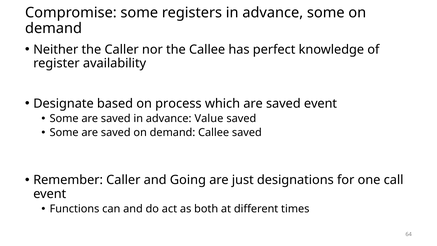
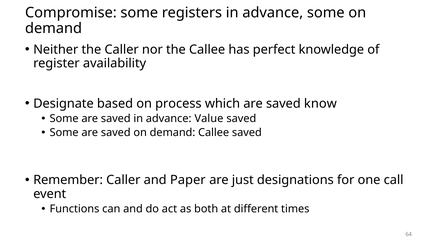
saved event: event -> know
Going: Going -> Paper
